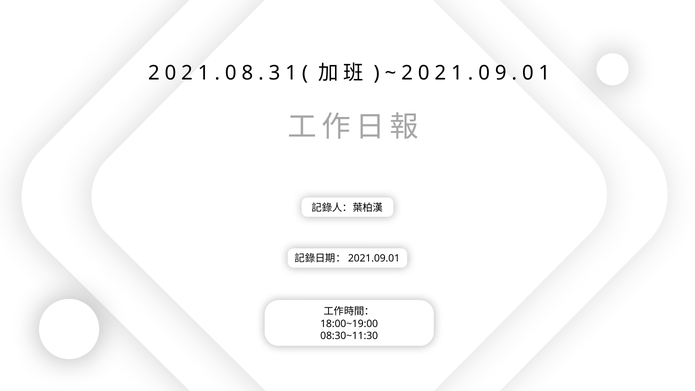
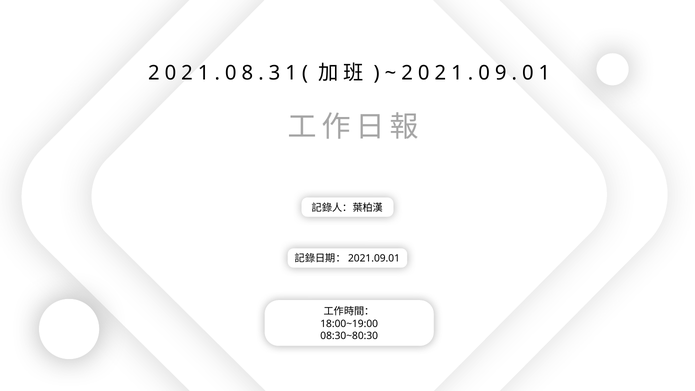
08:30~11:30: 08:30~11:30 -> 08:30~80:30
